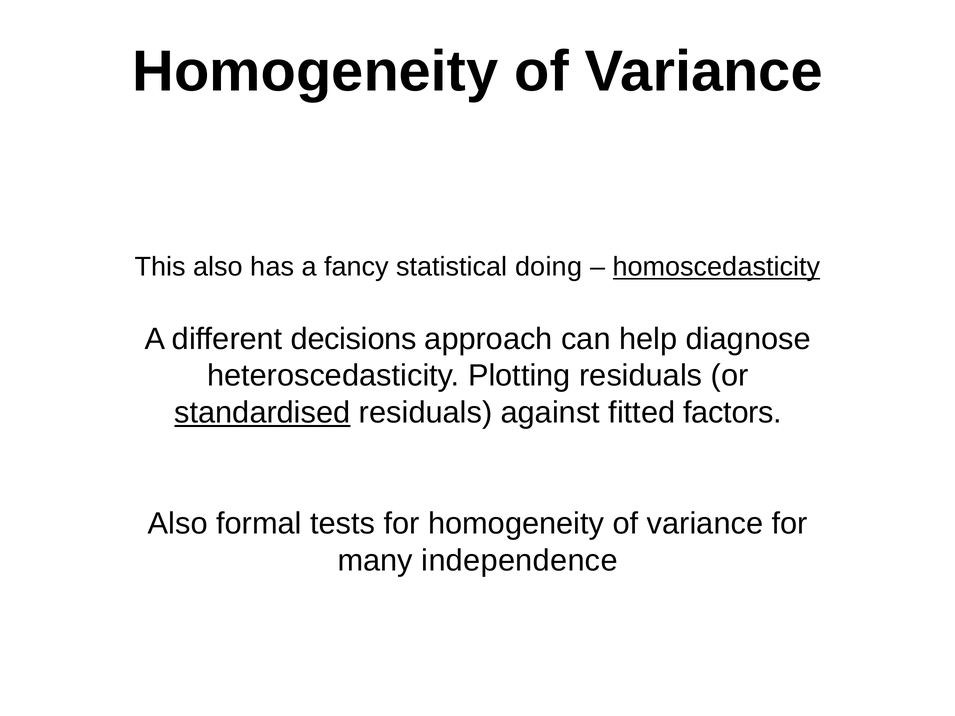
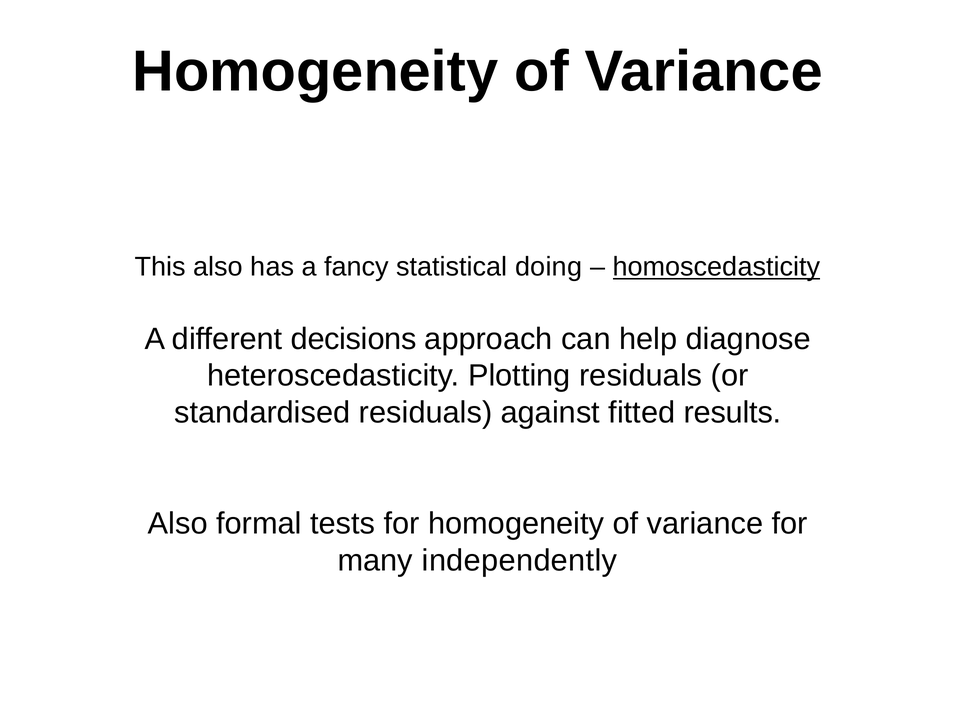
standardised underline: present -> none
factors: factors -> results
independence: independence -> independently
